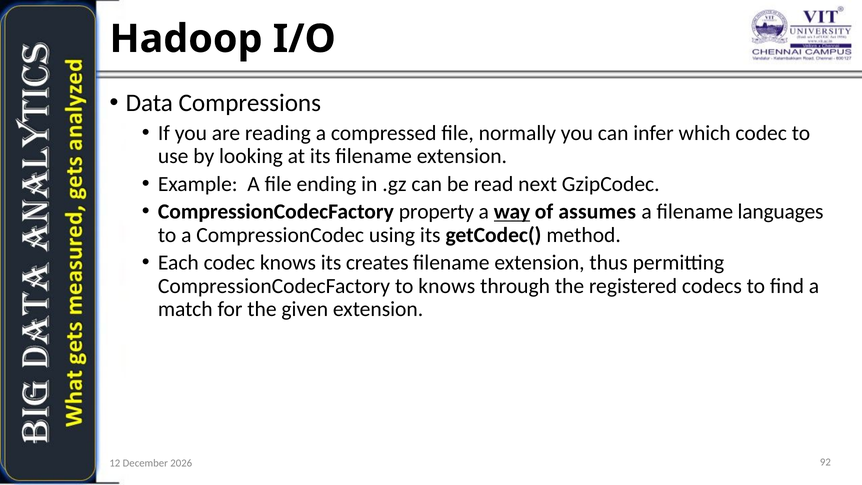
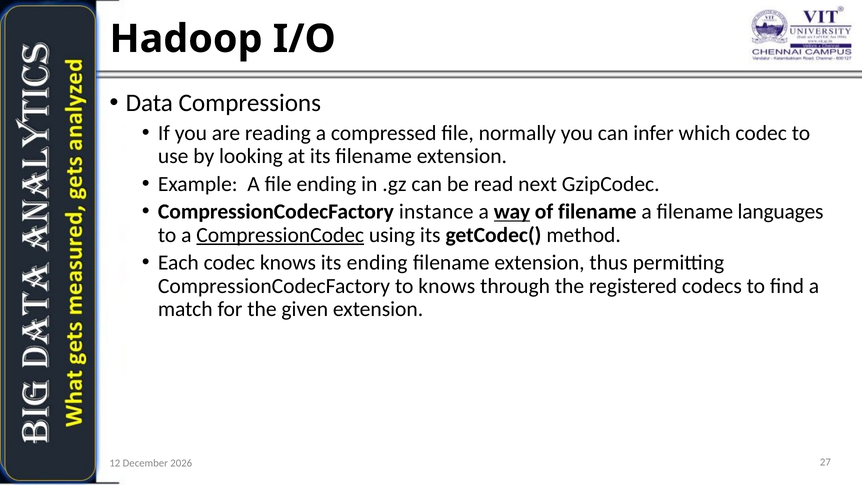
property: property -> instance
of assumes: assumes -> filename
CompressionCodec underline: none -> present
its creates: creates -> ending
92: 92 -> 27
